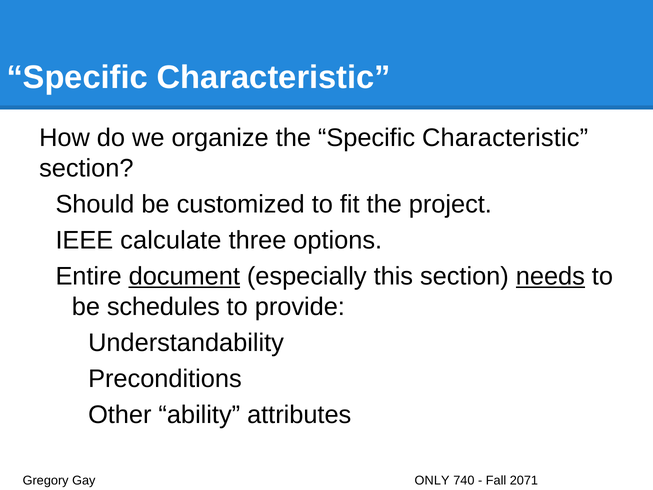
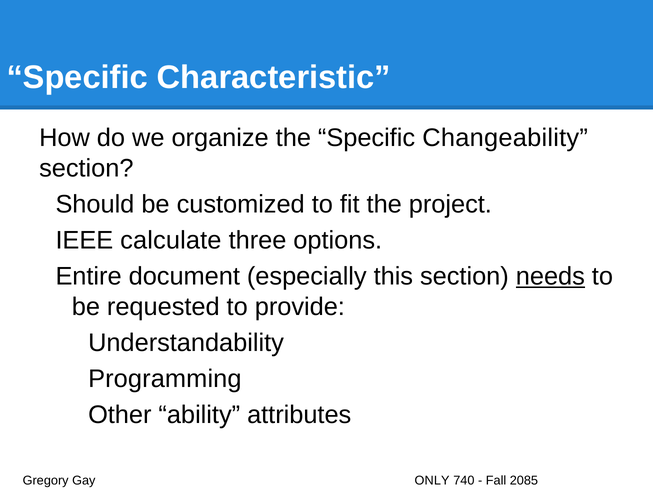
the Specific Characteristic: Characteristic -> Changeability
document underline: present -> none
schedules: schedules -> requested
Preconditions: Preconditions -> Programming
2071: 2071 -> 2085
